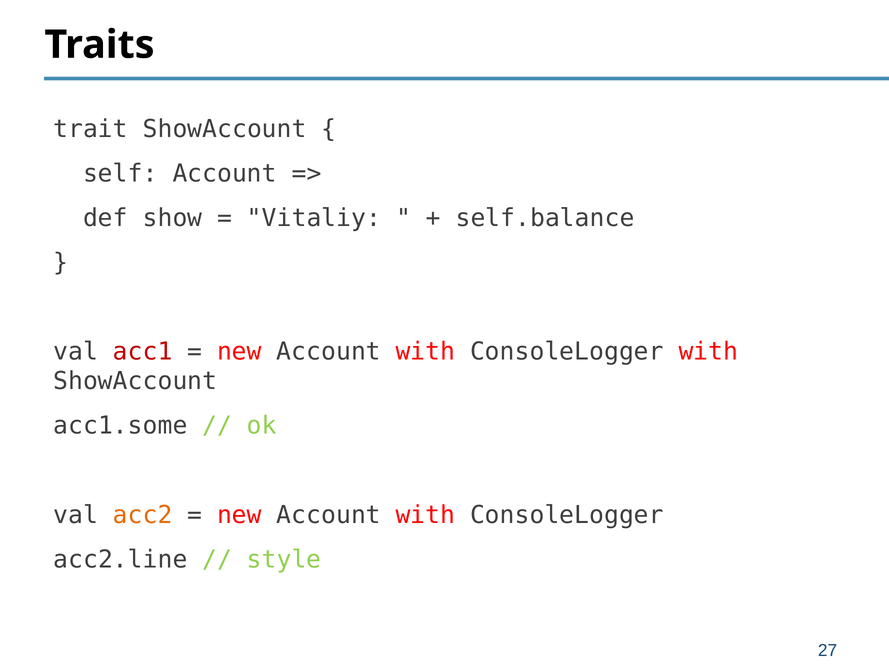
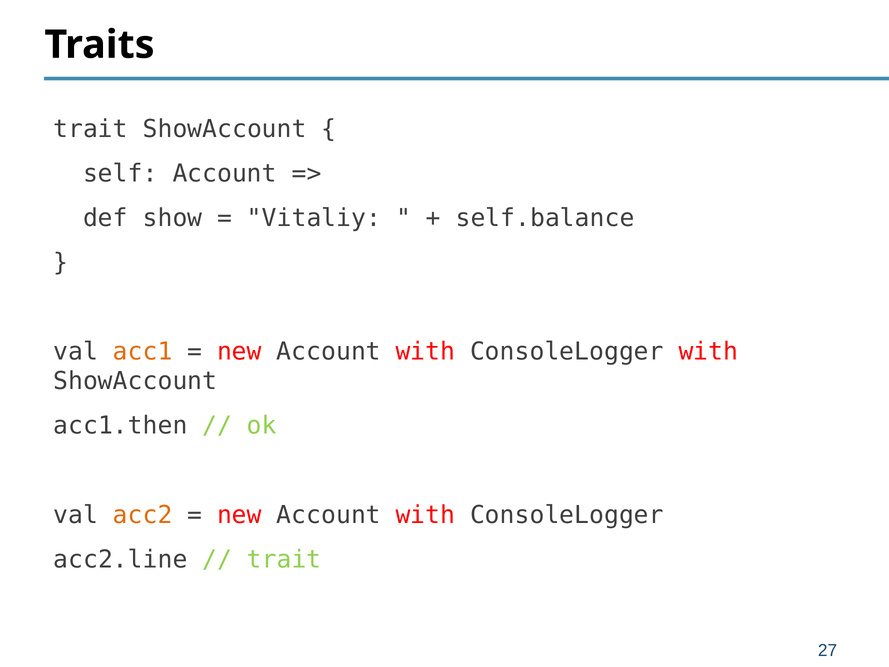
acc1 colour: red -> orange
acc1.some: acc1.some -> acc1.then
style at (284, 559): style -> trait
